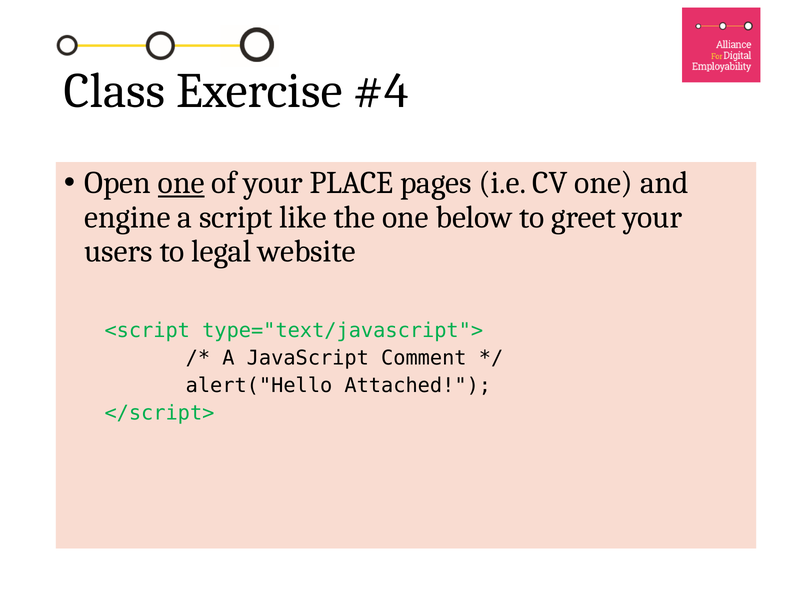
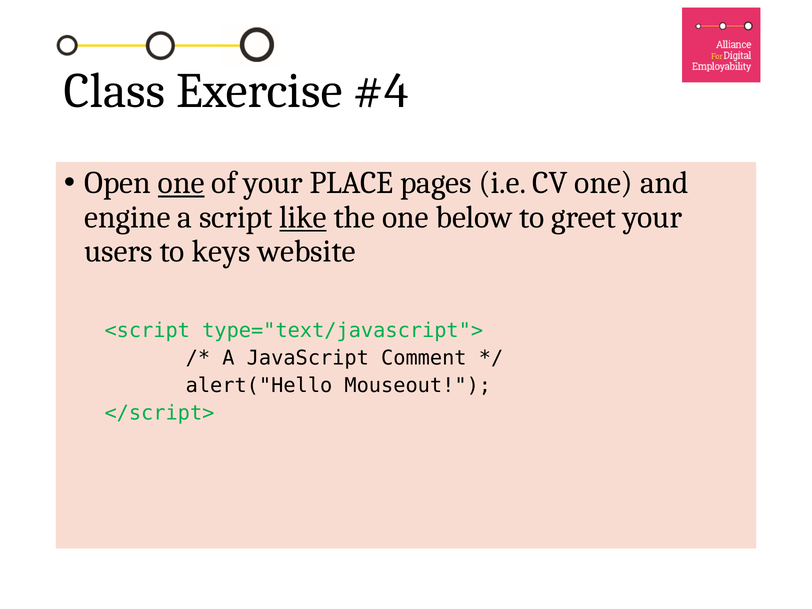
like underline: none -> present
legal: legal -> keys
Attached: Attached -> Mouseout
